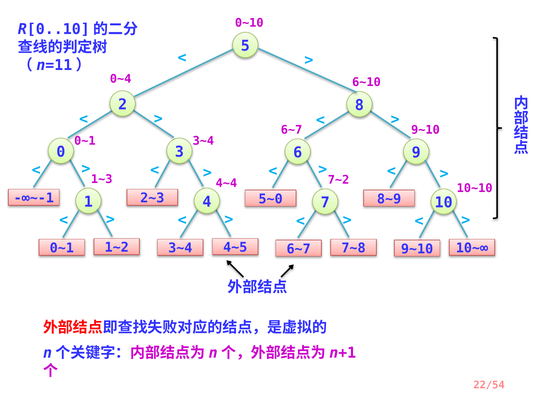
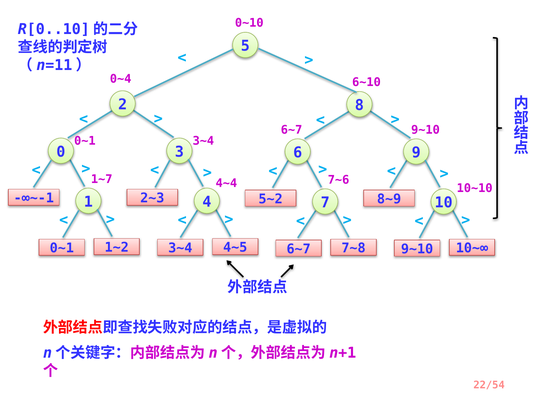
1~3: 1~3 -> 1~7
7~2: 7~2 -> 7~6
5~0: 5~0 -> 5~2
